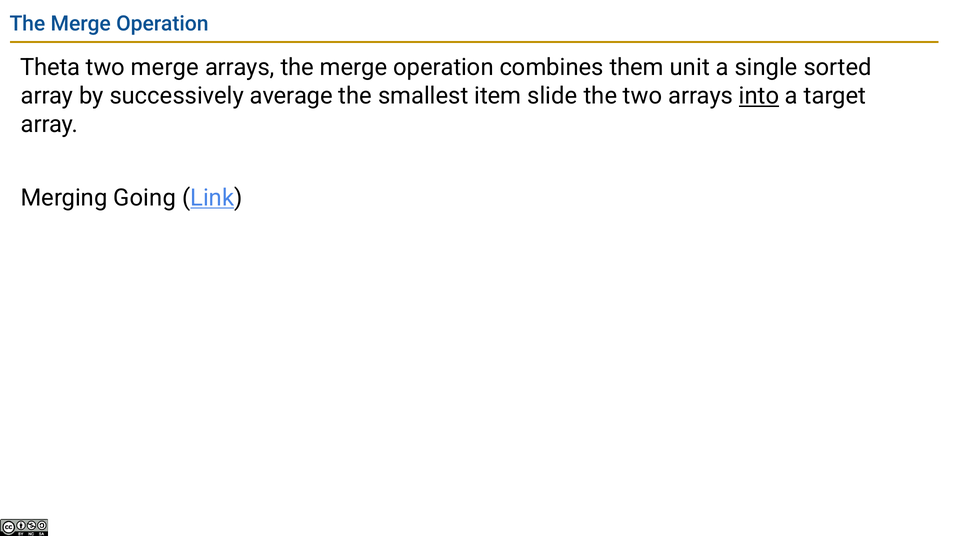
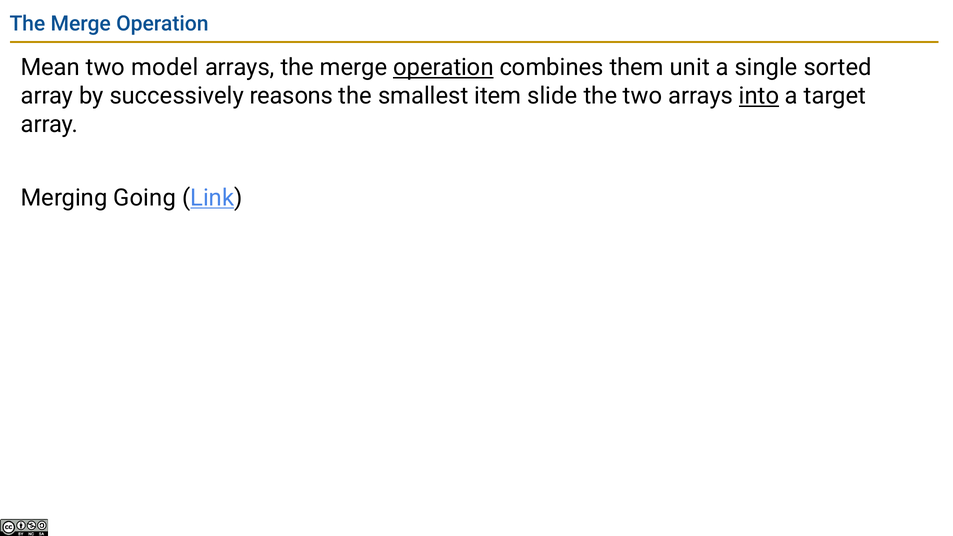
Theta: Theta -> Mean
two merge: merge -> model
operation at (443, 67) underline: none -> present
average: average -> reasons
